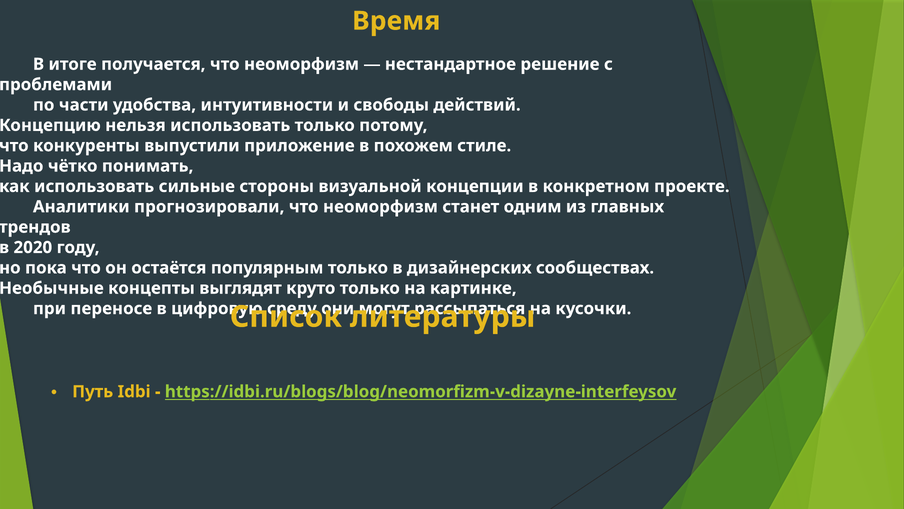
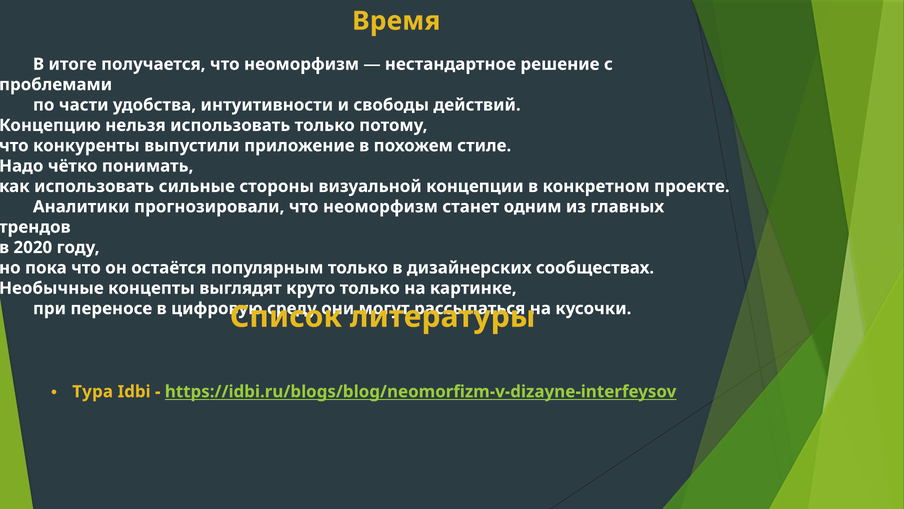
Путь: Путь -> Тура
